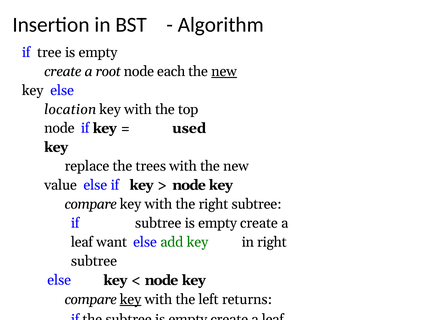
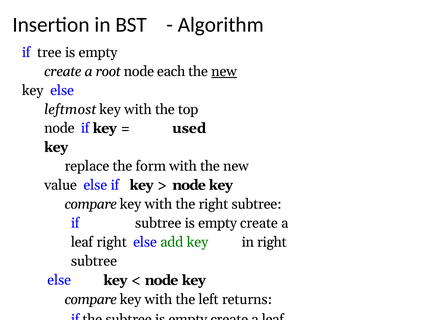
location: location -> leftmost
trees: trees -> form
leaf want: want -> right
key at (130, 300) underline: present -> none
